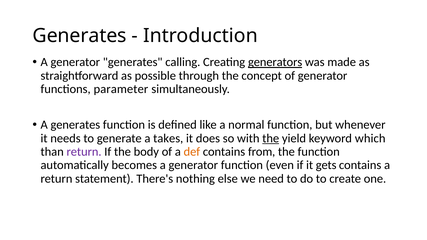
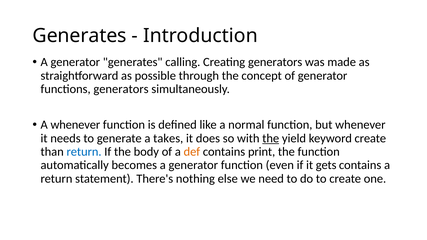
generators at (275, 62) underline: present -> none
functions parameter: parameter -> generators
A generates: generates -> whenever
keyword which: which -> create
return at (84, 152) colour: purple -> blue
from: from -> print
